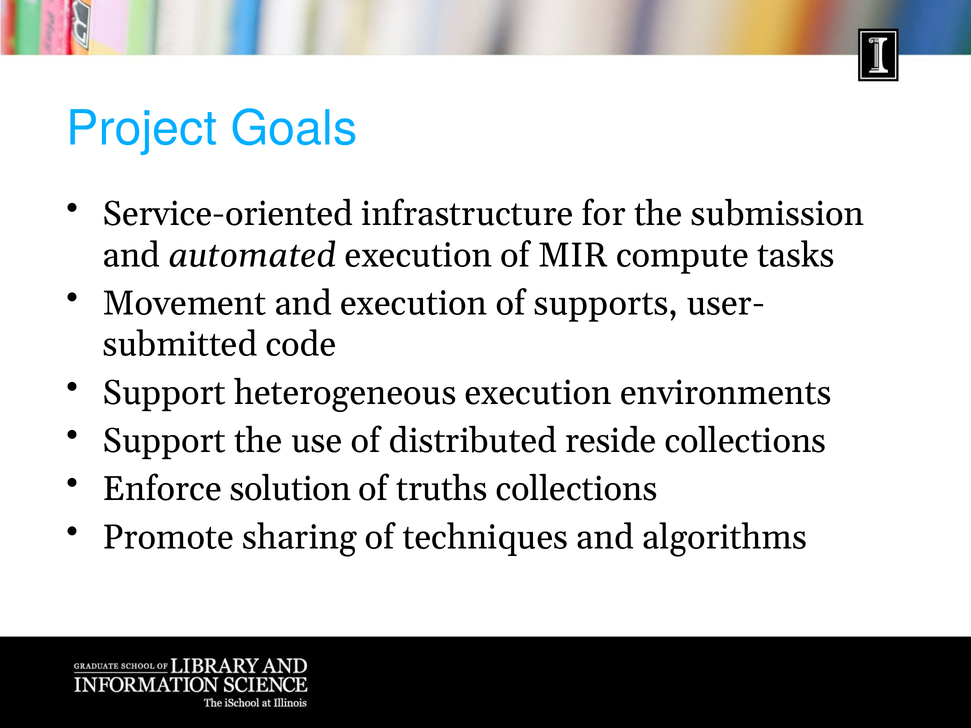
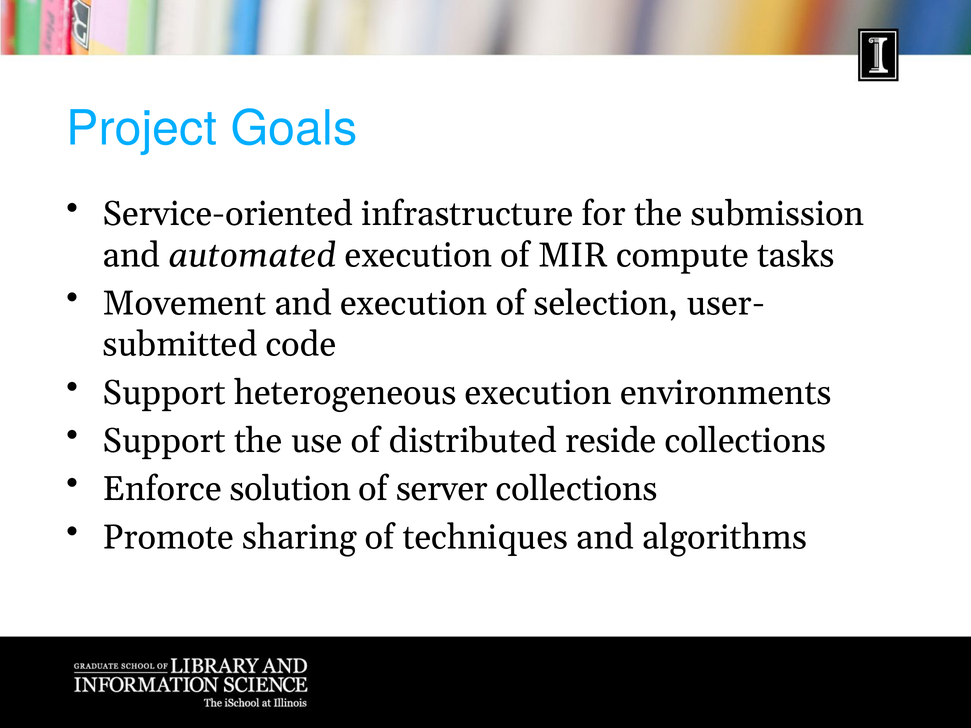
supports: supports -> selection
truths: truths -> server
